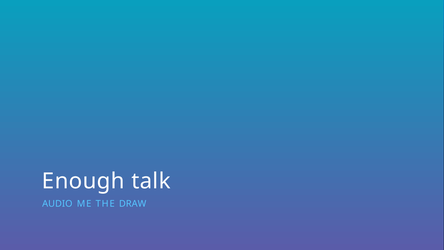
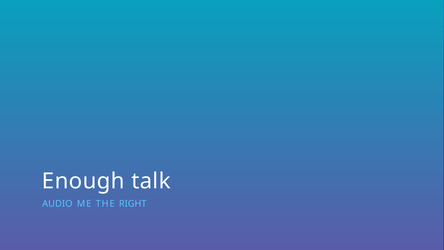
DRAW: DRAW -> RIGHT
